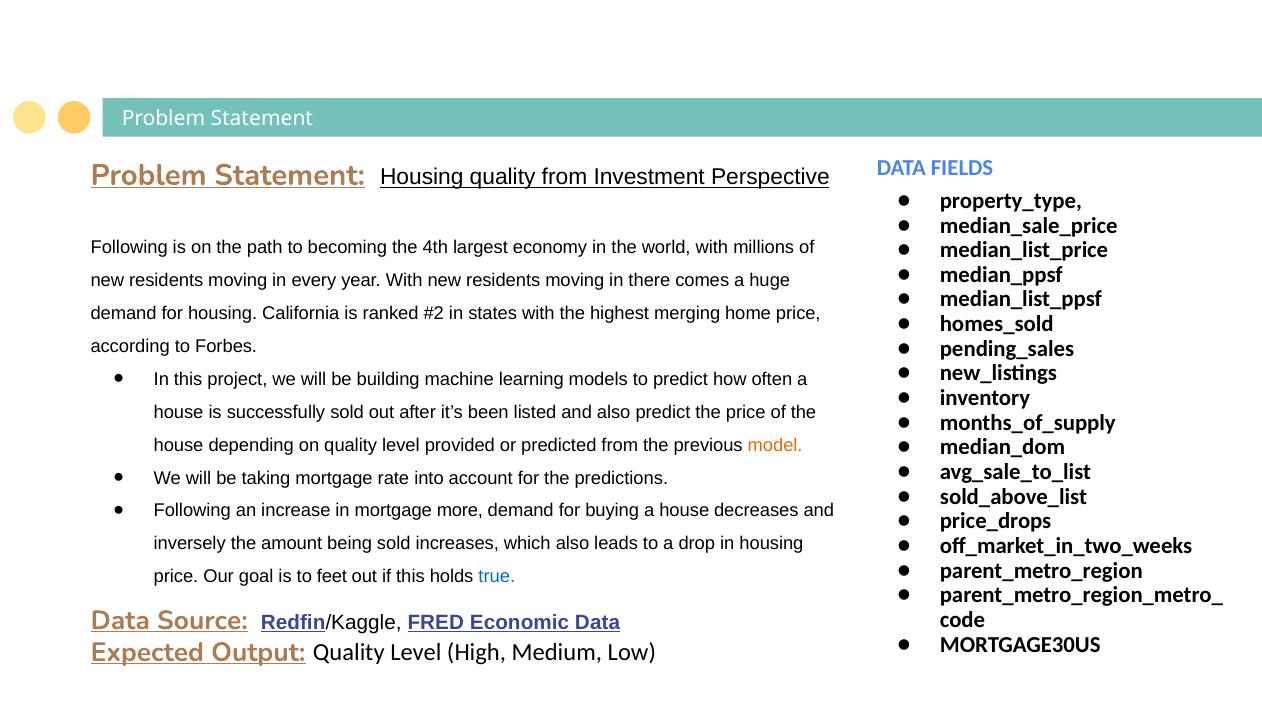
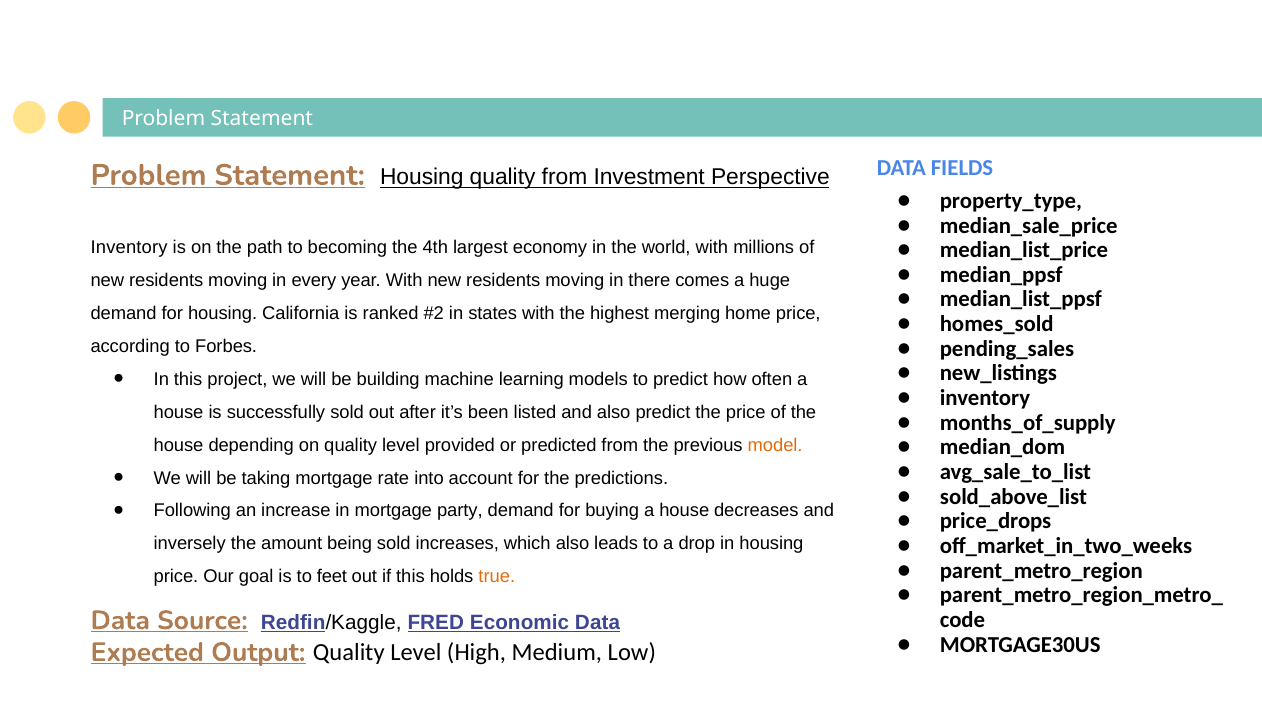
Following at (129, 247): Following -> Inventory
more: more -> party
true colour: blue -> orange
